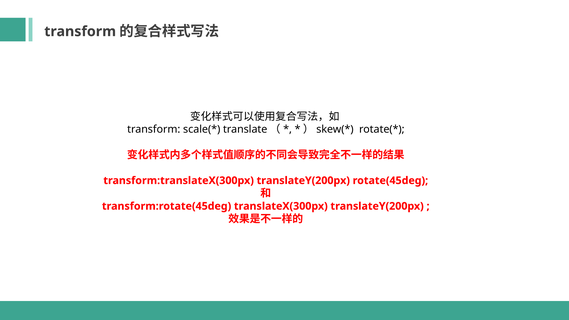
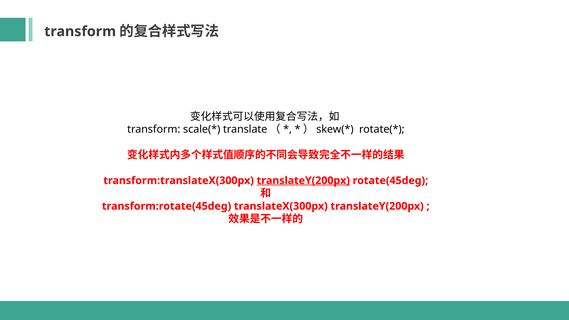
translateY(200px at (303, 181) underline: none -> present
